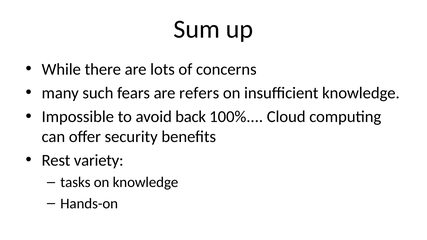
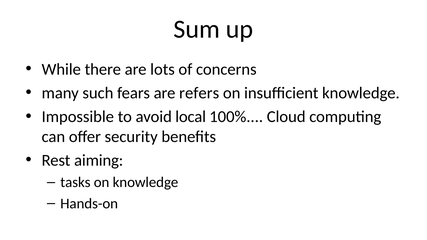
back: back -> local
variety: variety -> aiming
